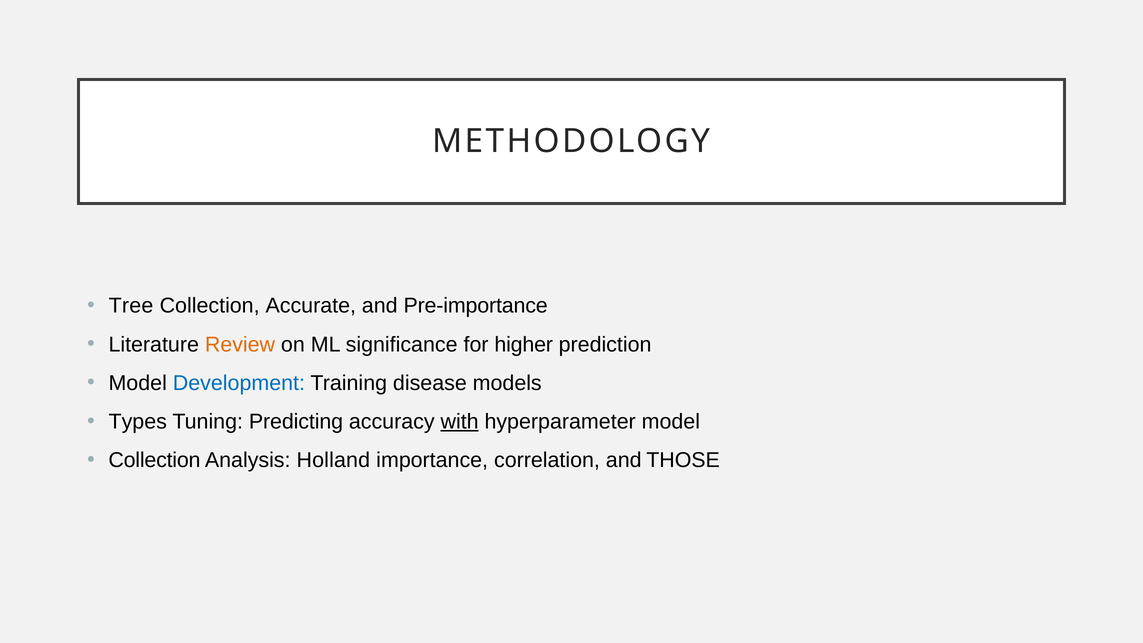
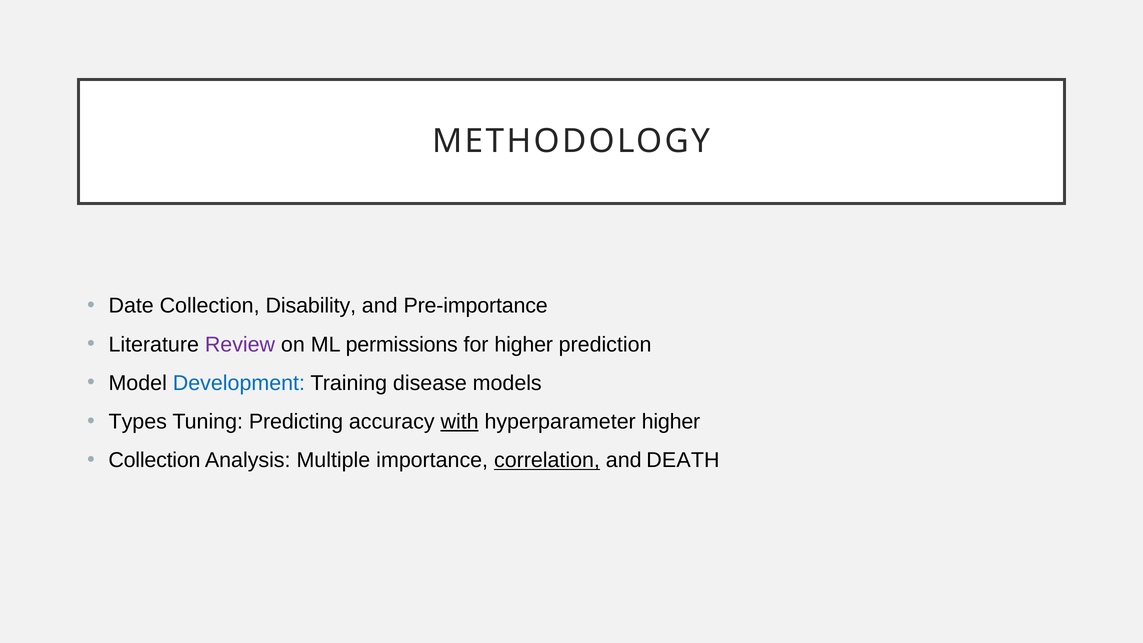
Tree: Tree -> Date
Accurate: Accurate -> Disability
Review colour: orange -> purple
significance: significance -> permissions
hyperparameter model: model -> higher
Holland: Holland -> Multiple
correlation underline: none -> present
THOSE: THOSE -> DEATH
